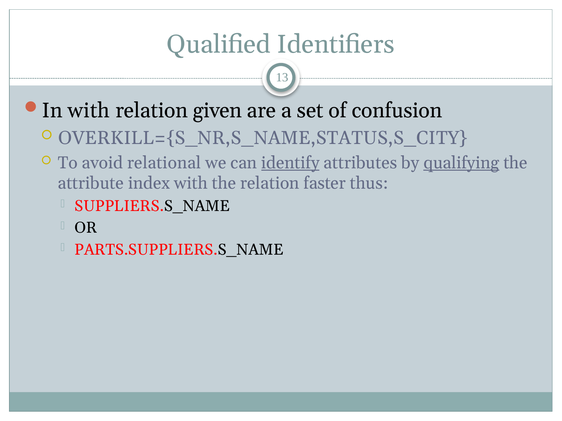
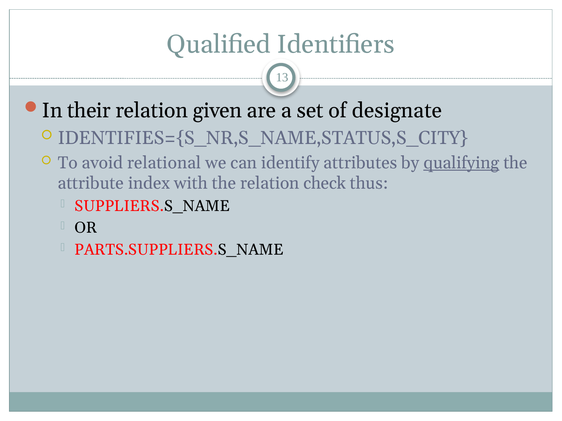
In with: with -> their
confusion: confusion -> designate
OVERKILL={S_NR,S_NAME,STATUS,S_CITY: OVERKILL={S_NR,S_NAME,STATUS,S_CITY -> IDENTIFIES={S_NR,S_NAME,STATUS,S_CITY
identify underline: present -> none
faster: faster -> check
